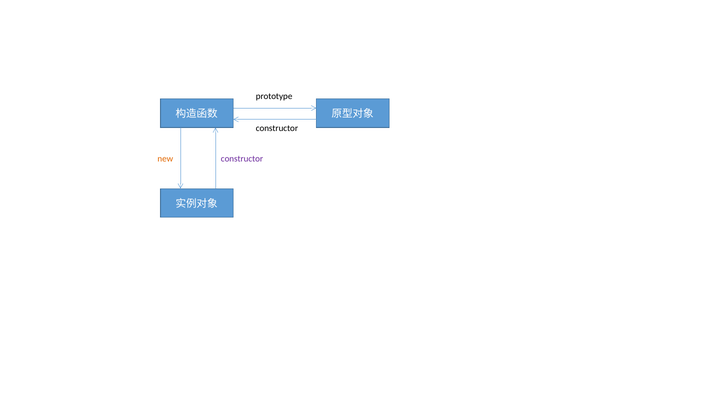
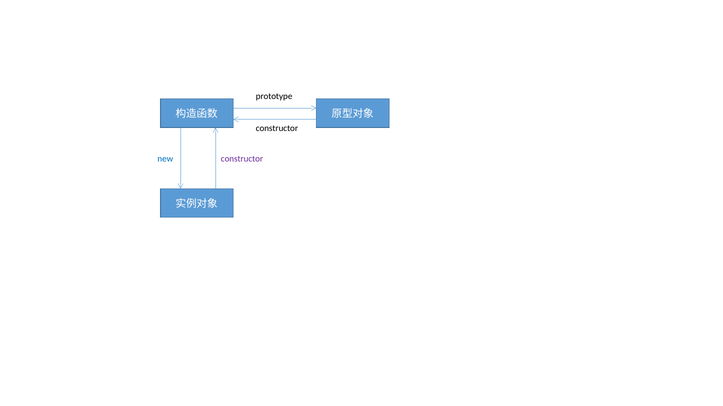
new colour: orange -> blue
